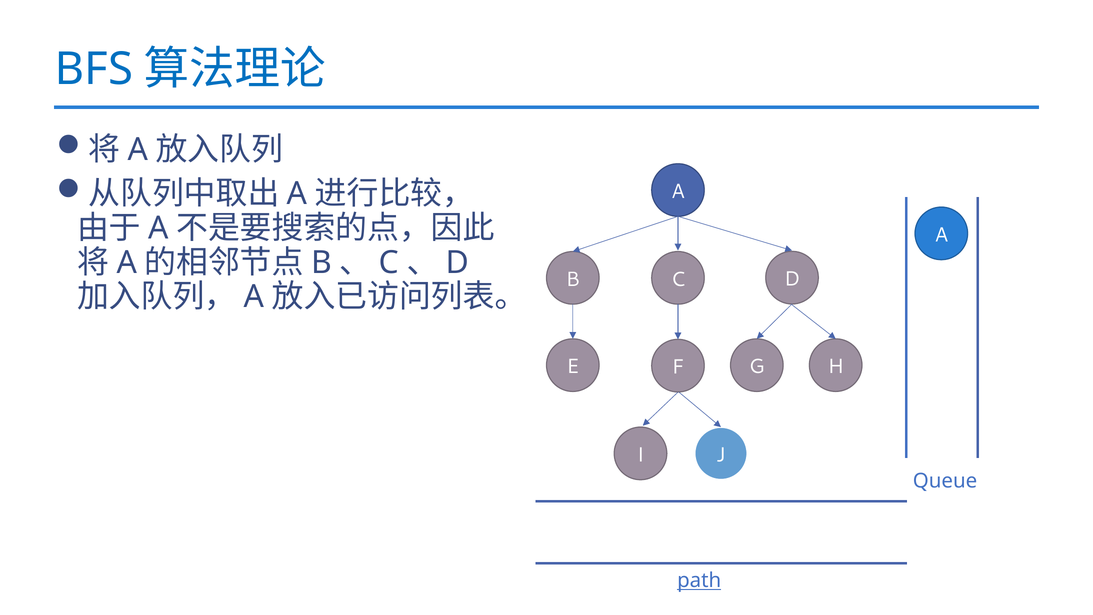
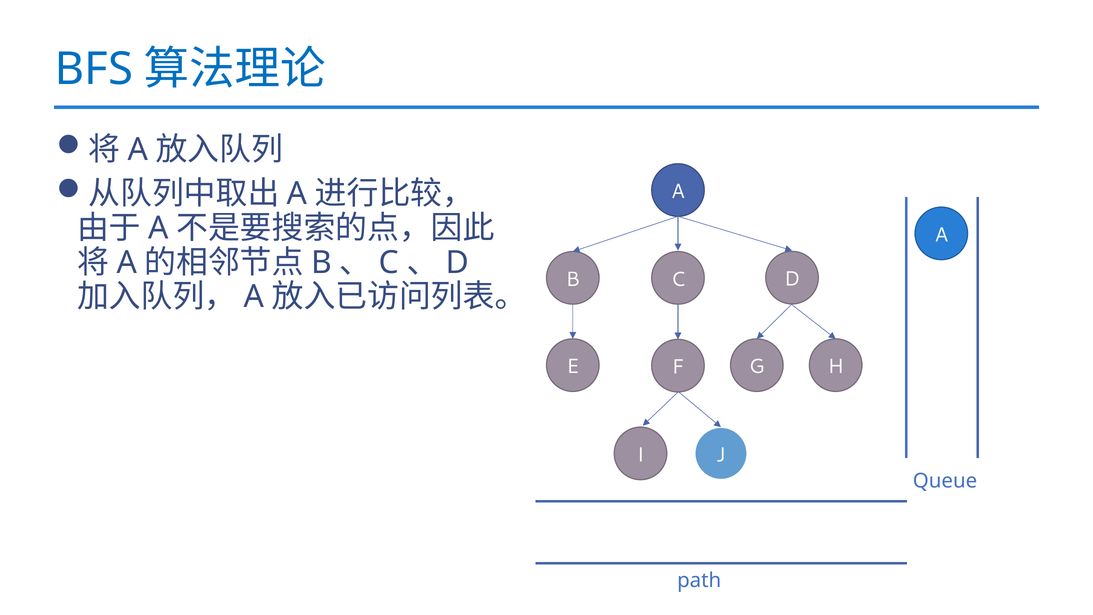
path underline: present -> none
